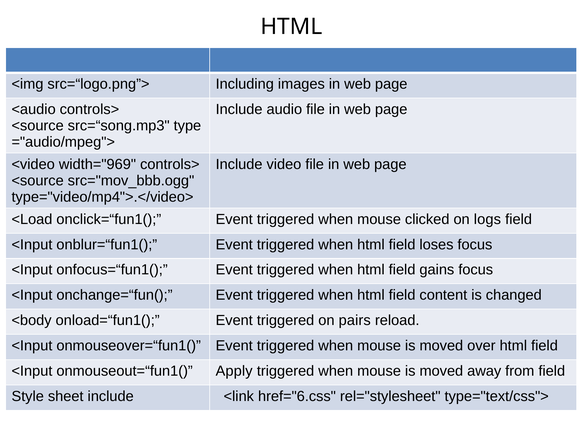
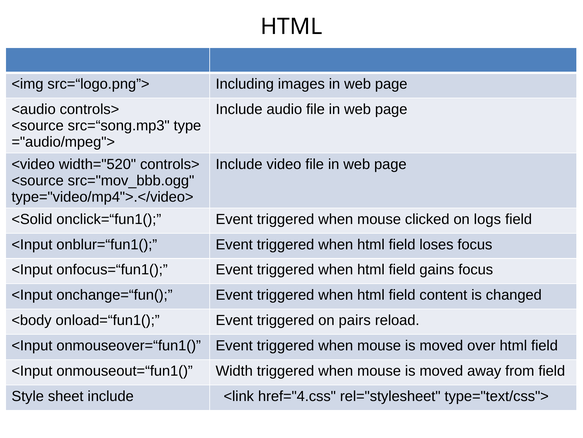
width="969: width="969 -> width="520
<Load: <Load -> <Solid
Apply: Apply -> Width
href="6.css: href="6.css -> href="4.css
